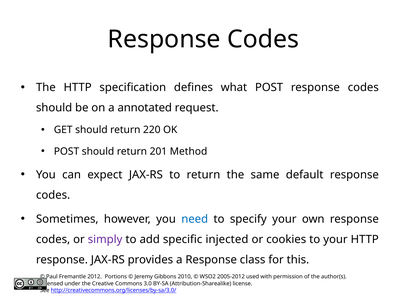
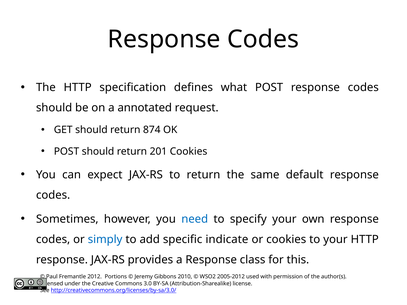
220: 220 -> 874
201 Method: Method -> Cookies
simply colour: purple -> blue
injected: injected -> indicate
